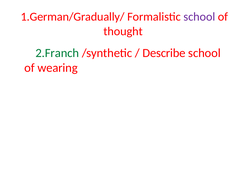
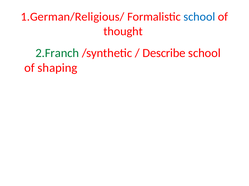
1.German/Gradually/: 1.German/Gradually/ -> 1.German/Religious/
school at (199, 17) colour: purple -> blue
wearing: wearing -> shaping
